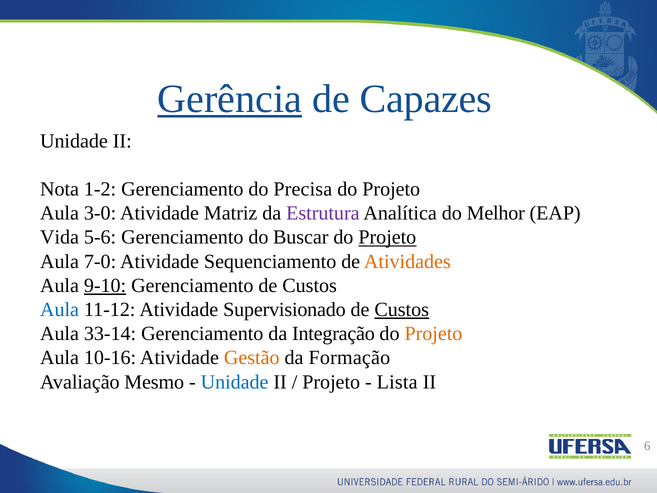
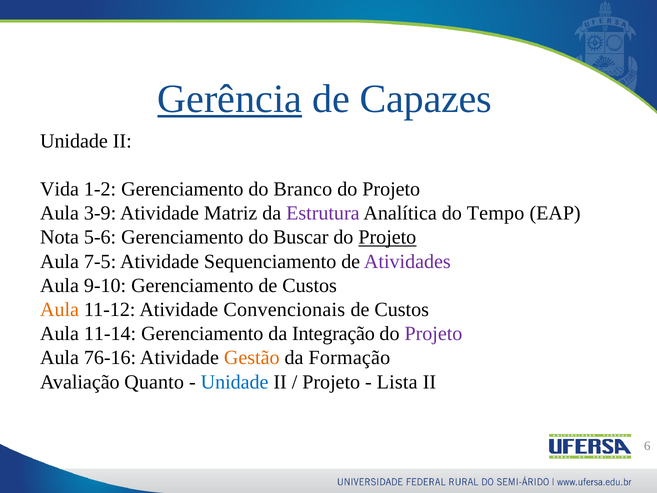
Nota: Nota -> Vida
Precisa: Precisa -> Branco
3-0: 3-0 -> 3-9
Melhor: Melhor -> Tempo
Vida: Vida -> Nota
7-0: 7-0 -> 7-5
Atividades colour: orange -> purple
9-10 underline: present -> none
Aula at (60, 309) colour: blue -> orange
Supervisionado: Supervisionado -> Convencionais
Custos at (402, 309) underline: present -> none
33-14: 33-14 -> 11-14
Projeto at (433, 334) colour: orange -> purple
10-16: 10-16 -> 76-16
Mesmo: Mesmo -> Quanto
